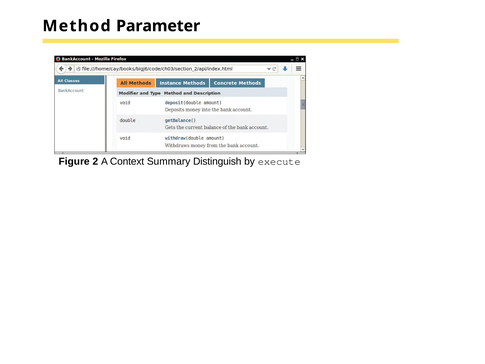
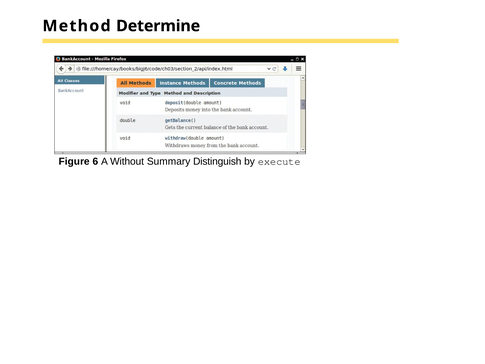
Parameter: Parameter -> Determine
2: 2 -> 6
Context: Context -> Without
